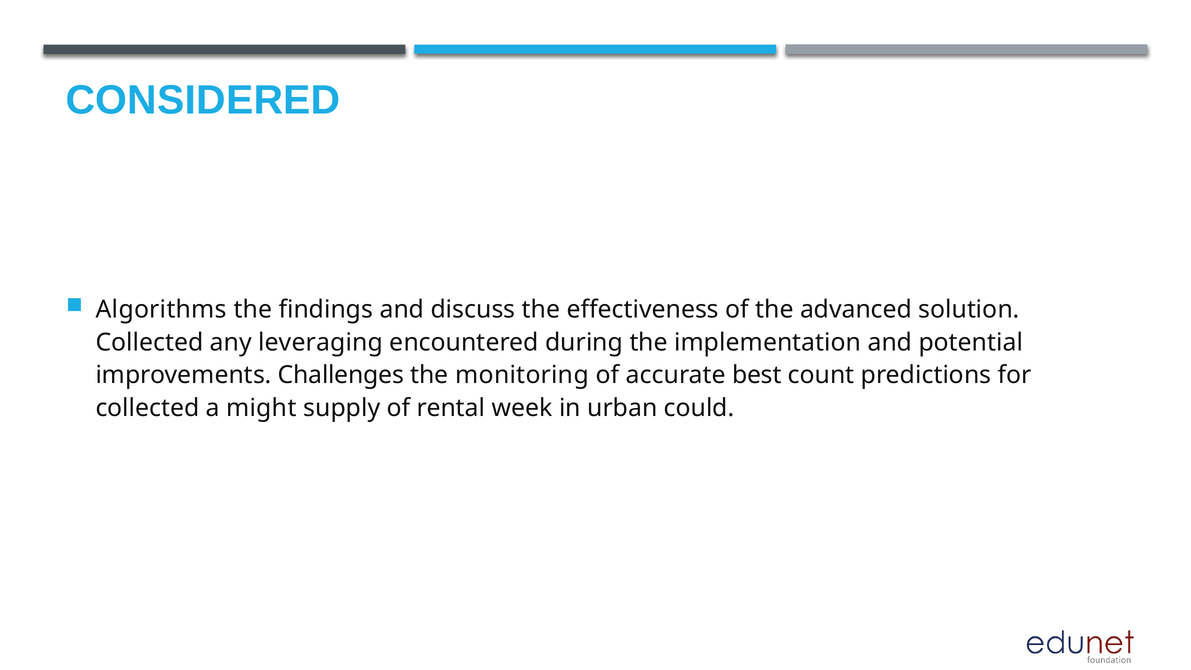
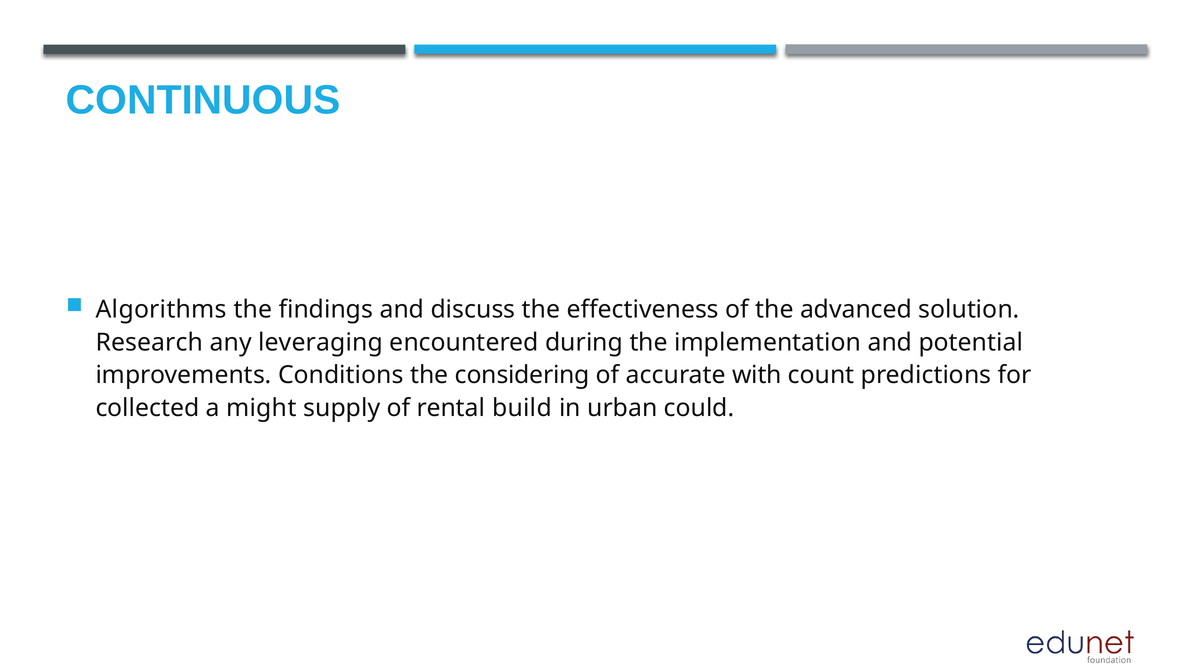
CONSIDERED: CONSIDERED -> CONTINUOUS
Collected at (149, 342): Collected -> Research
Challenges: Challenges -> Conditions
monitoring: monitoring -> considering
best: best -> with
week: week -> build
